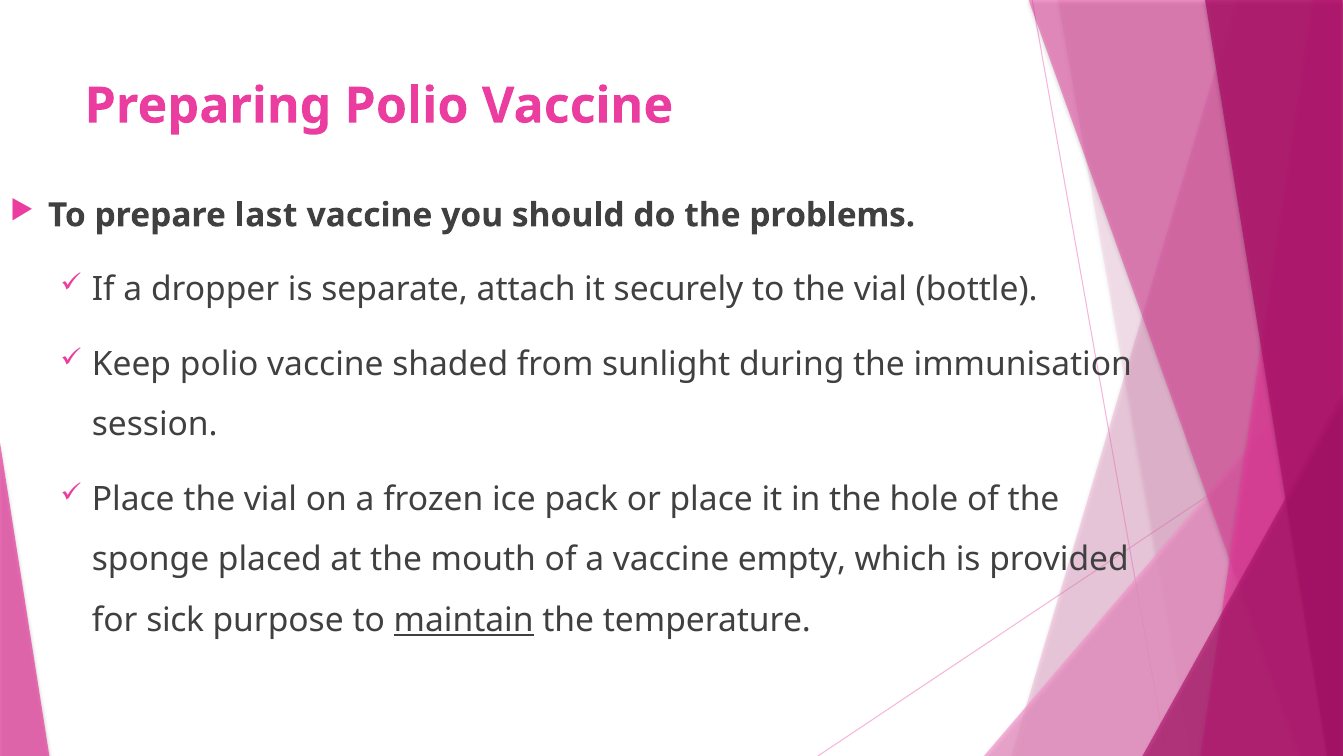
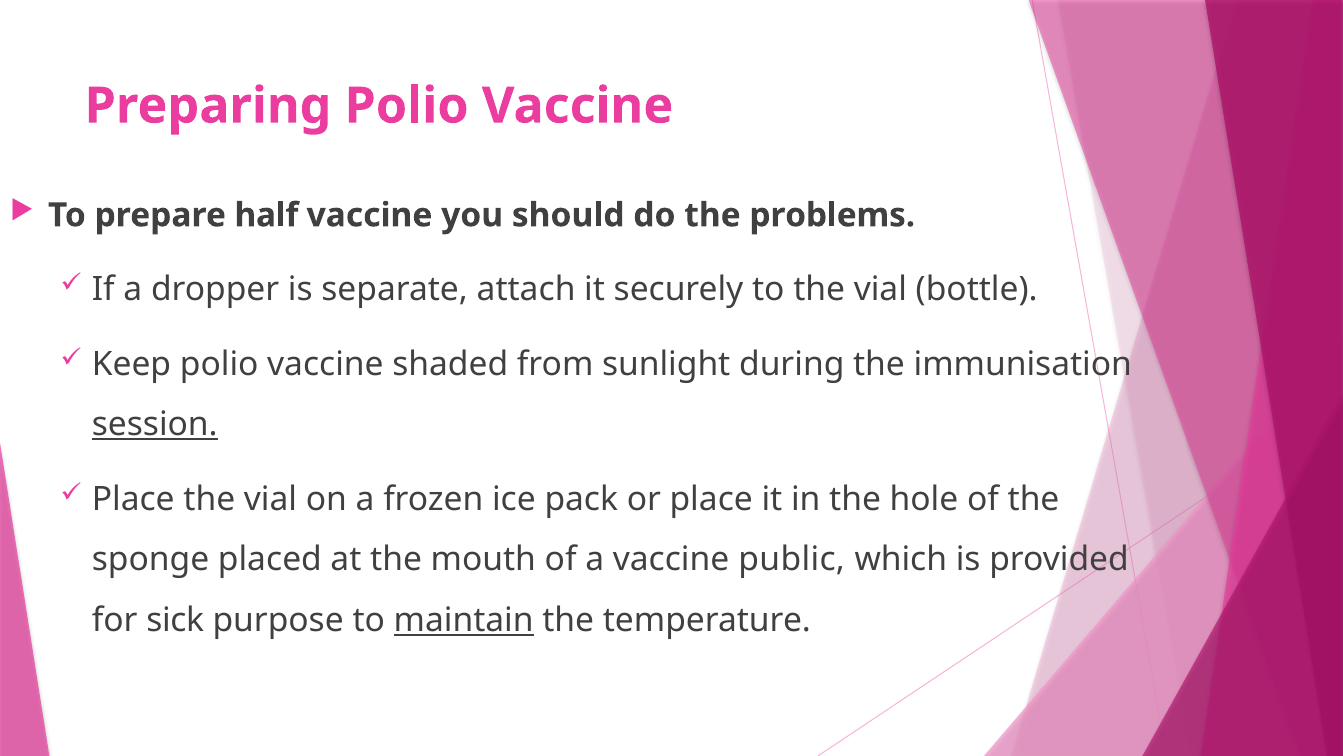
last: last -> half
session underline: none -> present
empty: empty -> public
